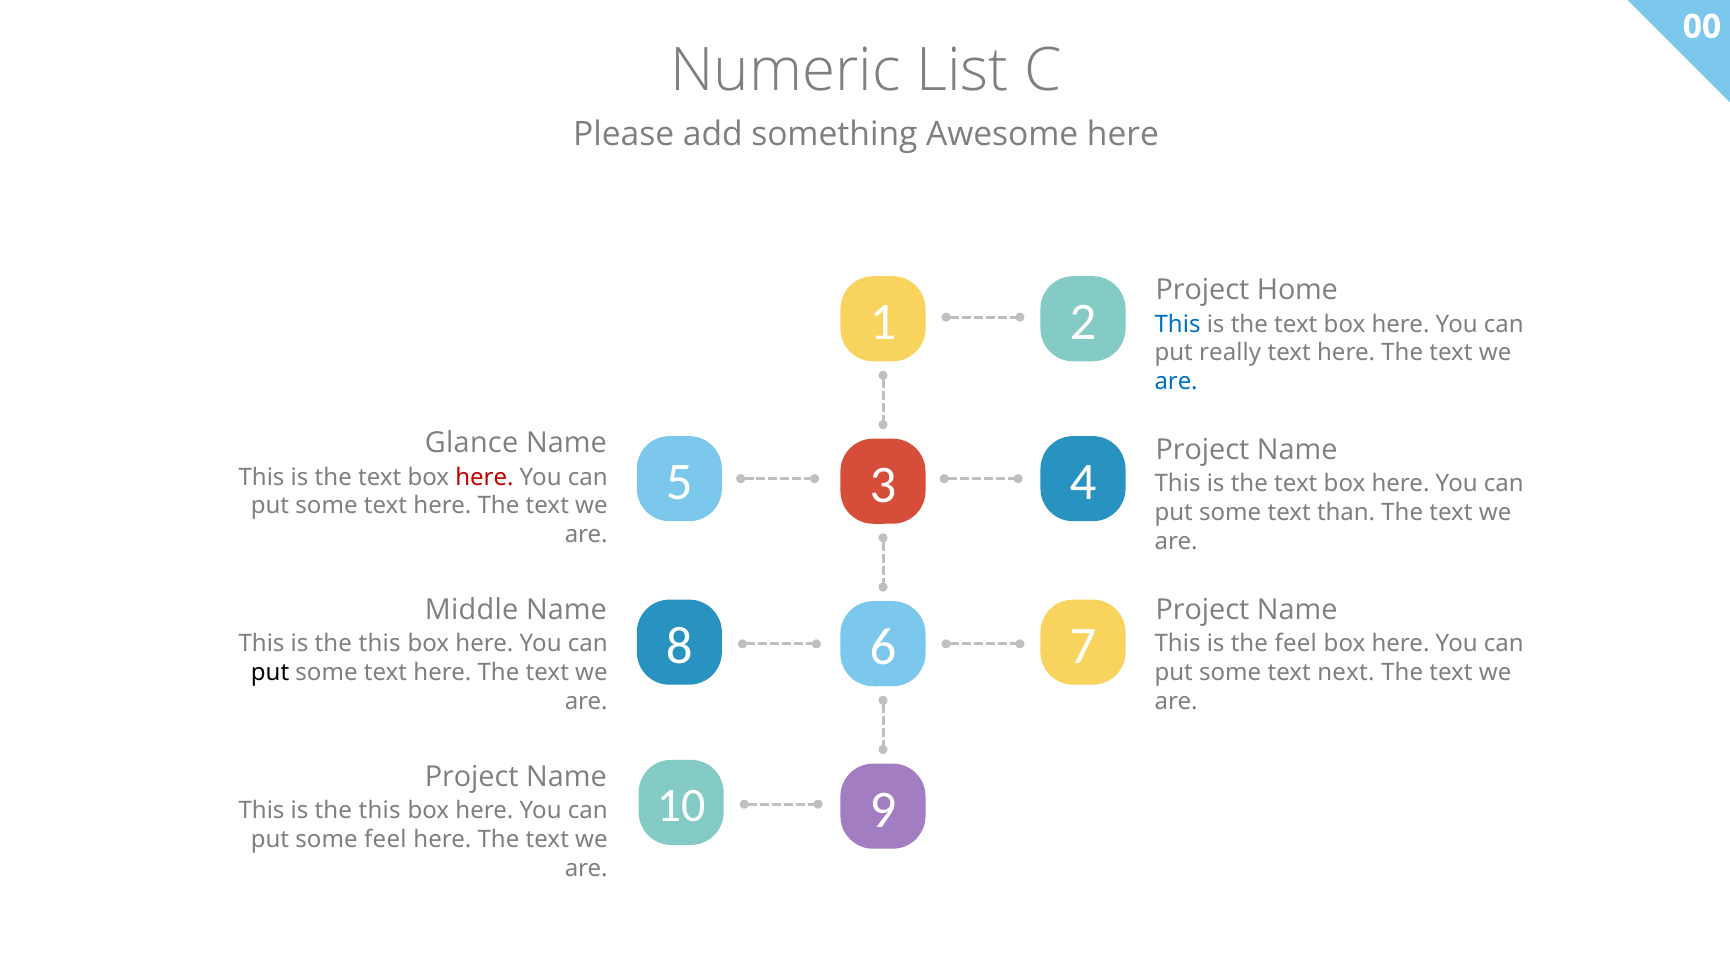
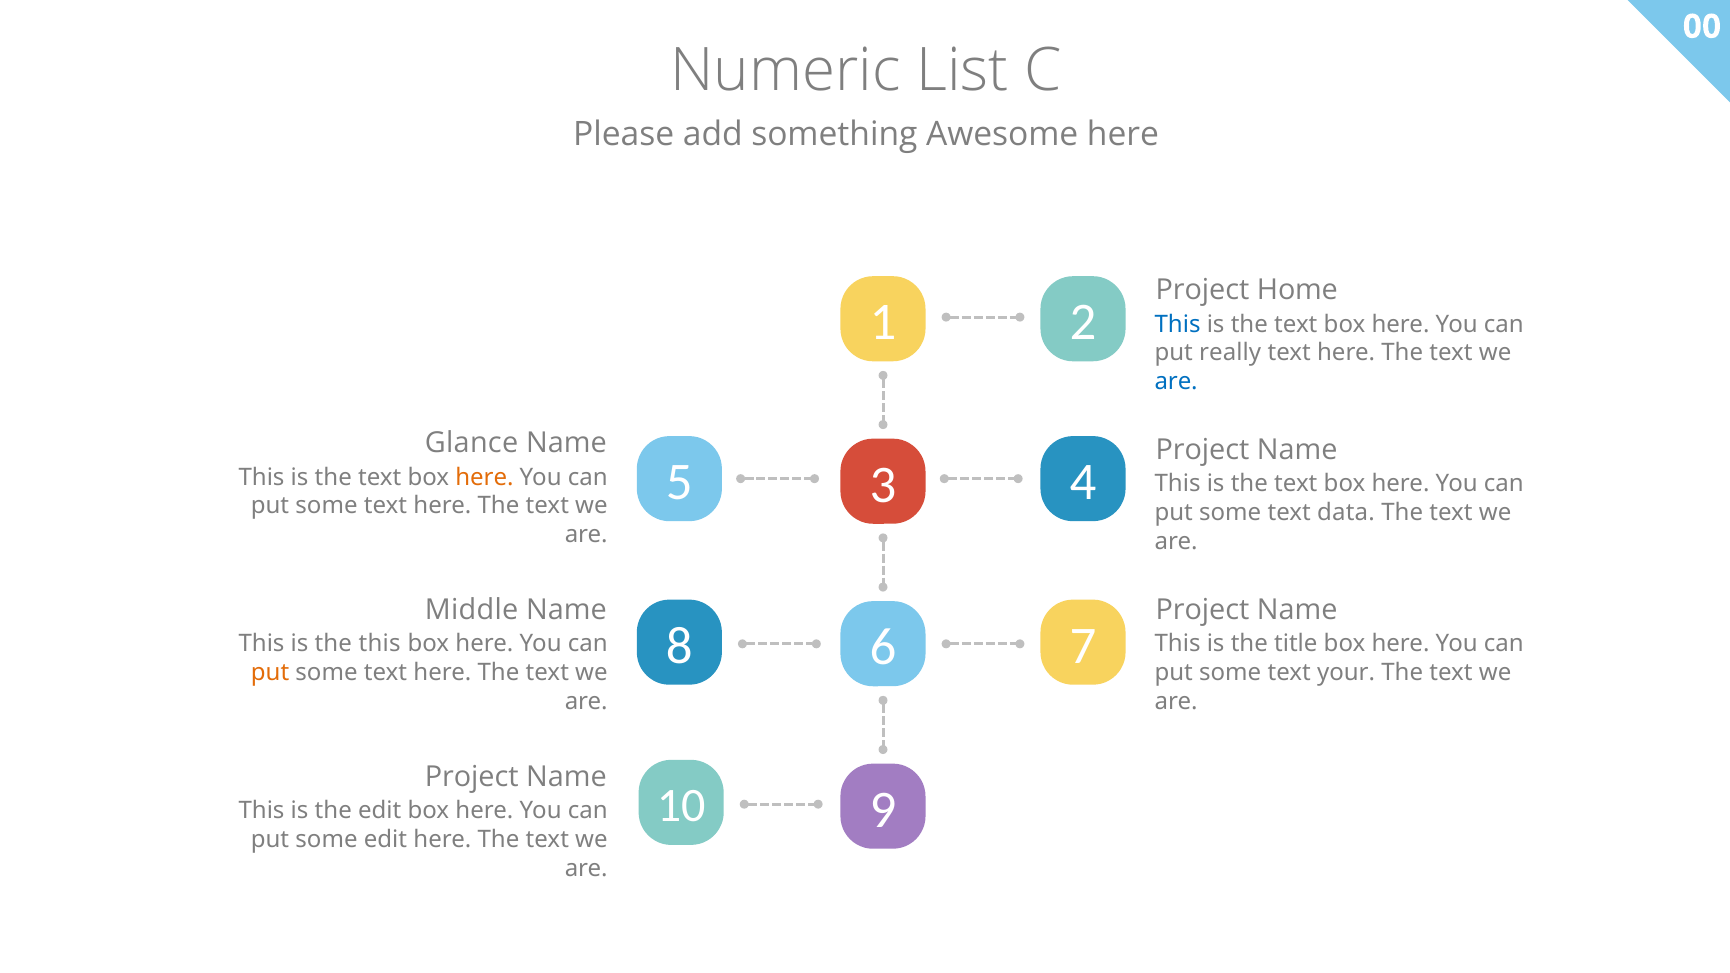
here at (484, 477) colour: red -> orange
than: than -> data
the feel: feel -> title
put at (270, 673) colour: black -> orange
next: next -> your
this at (380, 811): this -> edit
some feel: feel -> edit
